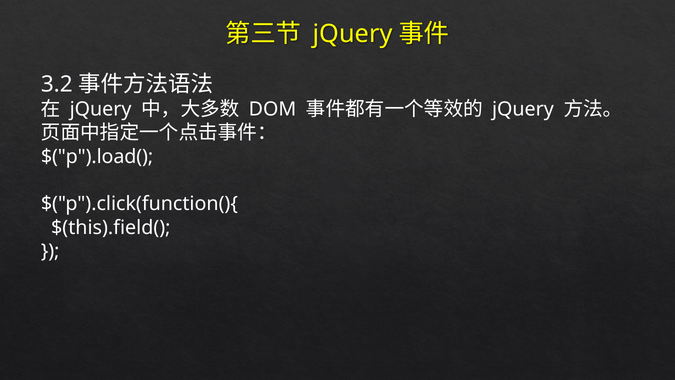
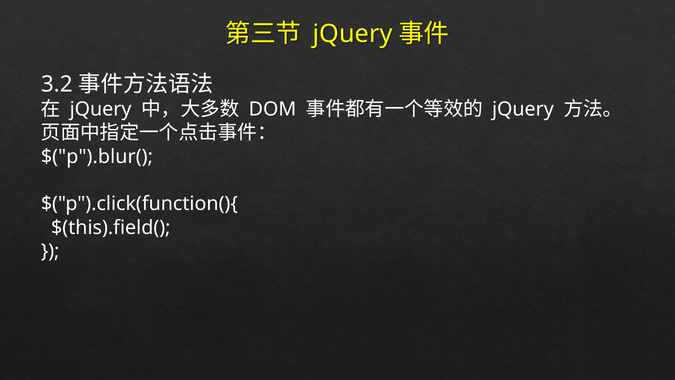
$("p").load(: $("p").load( -> $("p").blur(
